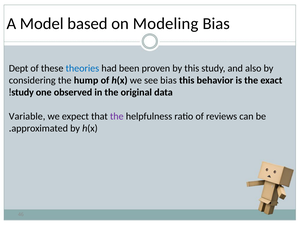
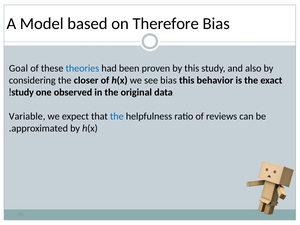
Modeling: Modeling -> Therefore
Dept: Dept -> Goal
hump: hump -> closer
the at (117, 116) colour: purple -> blue
